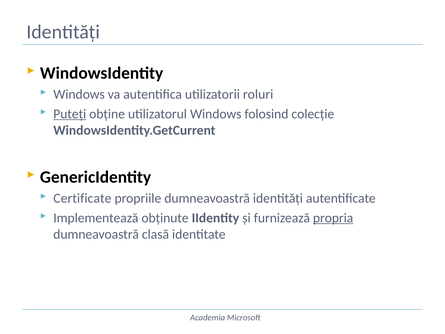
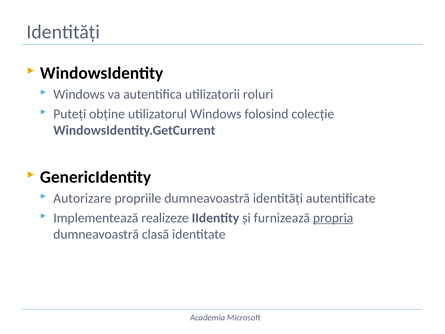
Puteți underline: present -> none
Certificate: Certificate -> Autorizare
obținute: obținute -> realizeze
